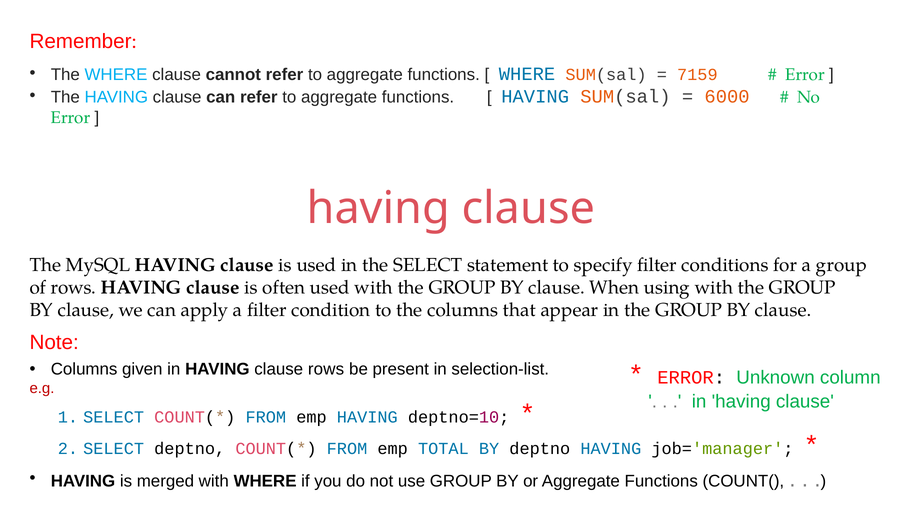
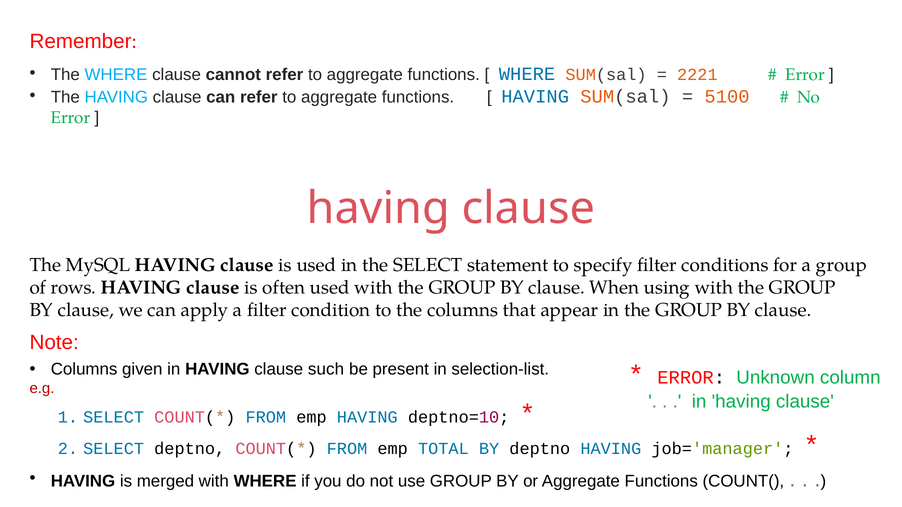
7159: 7159 -> 2221
6000: 6000 -> 5100
clause rows: rows -> such
